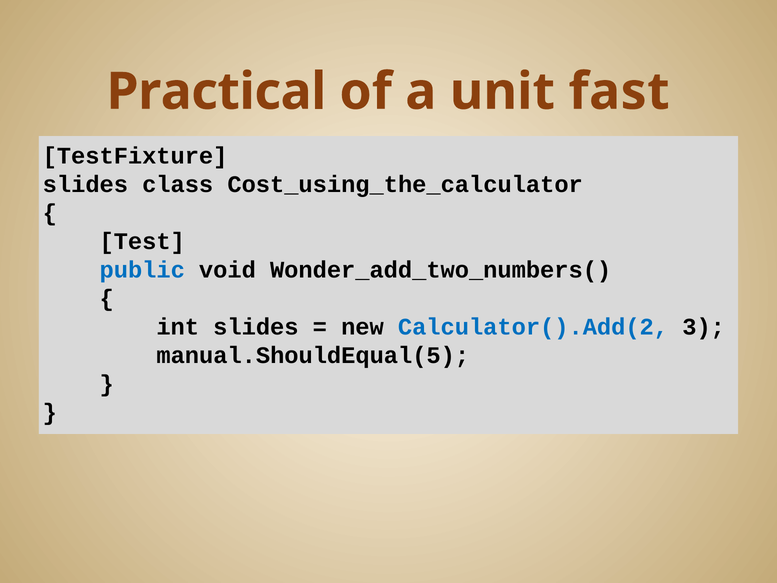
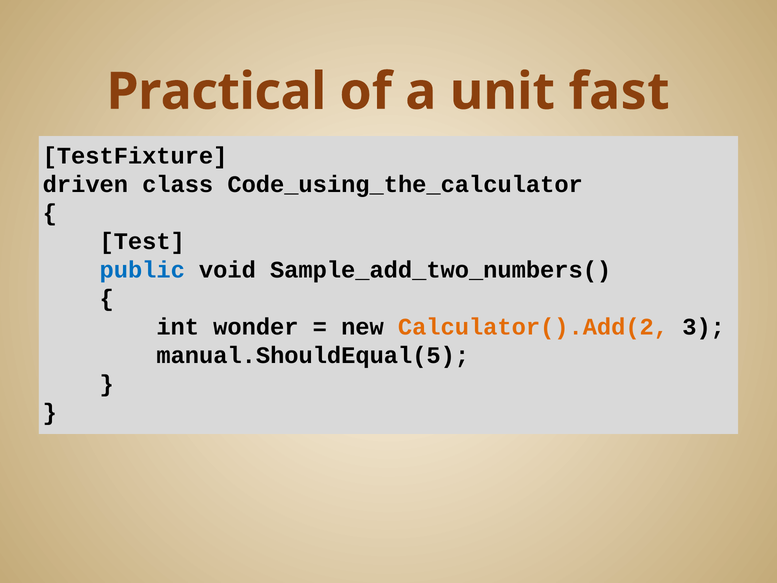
slides at (85, 184): slides -> driven
Cost_using_the_calculator: Cost_using_the_calculator -> Code_using_the_calculator
Wonder_add_two_numbers(: Wonder_add_two_numbers( -> Sample_add_two_numbers(
int slides: slides -> wonder
Calculator().Add(2 colour: blue -> orange
